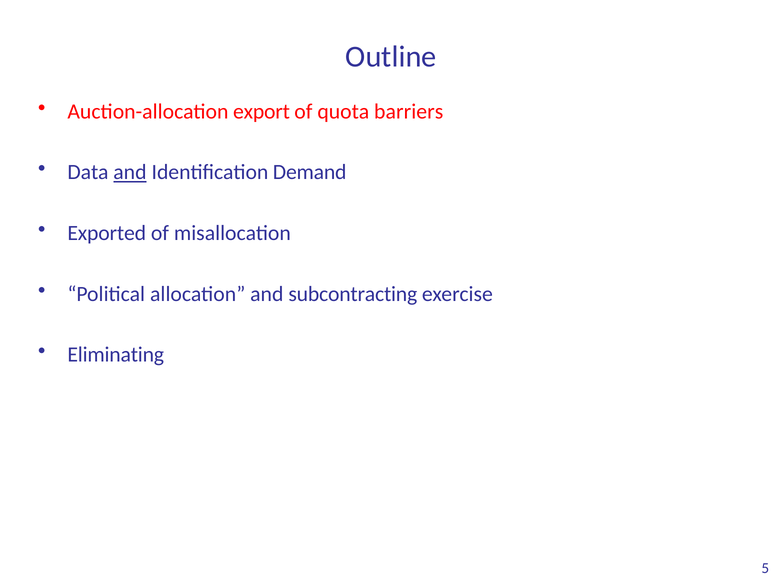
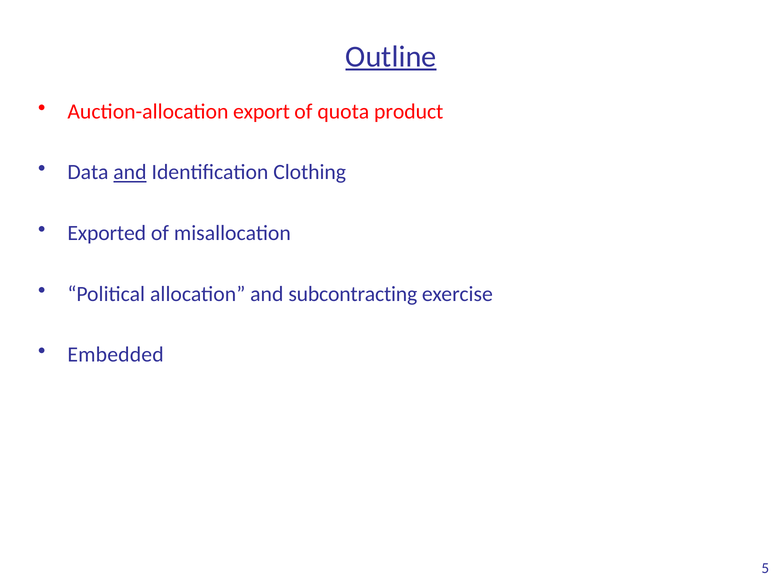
Outline underline: none -> present
barriers: barriers -> product
Demand: Demand -> Clothing
Eliminating: Eliminating -> Embedded
